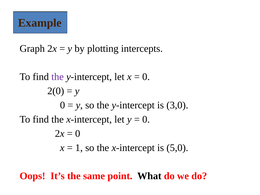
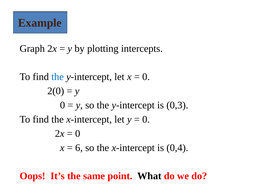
the at (58, 77) colour: purple -> blue
3,0: 3,0 -> 0,3
1: 1 -> 6
5,0: 5,0 -> 0,4
